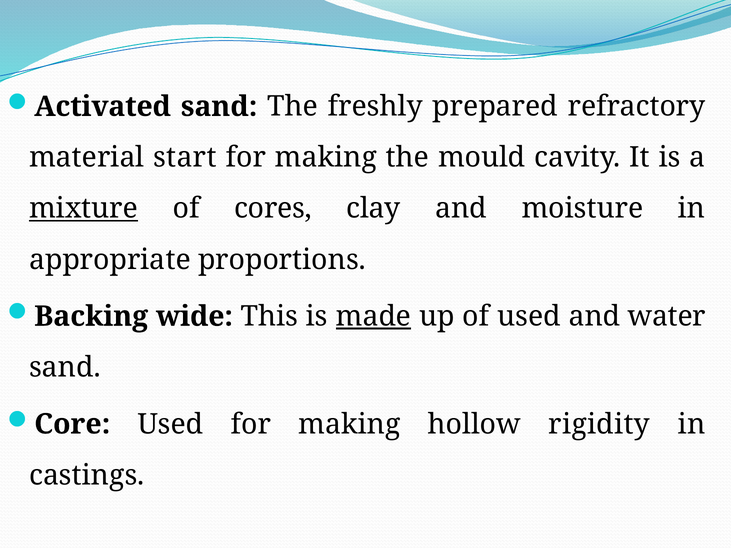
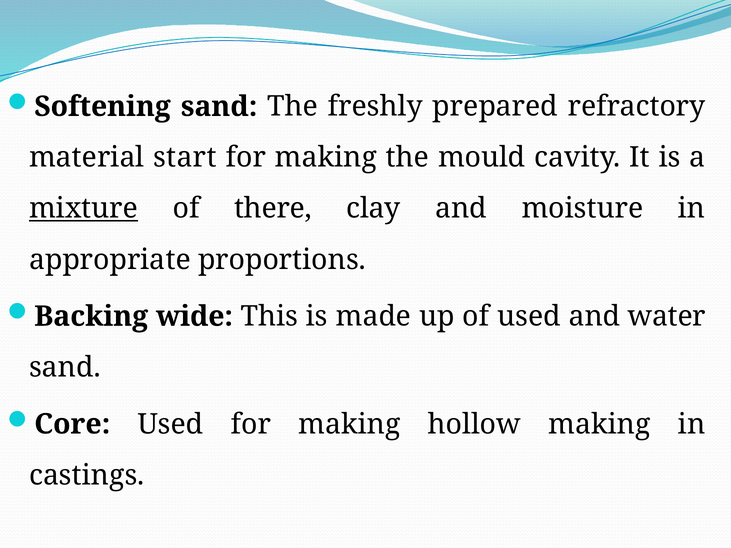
Activated: Activated -> Softening
cores: cores -> there
made underline: present -> none
hollow rigidity: rigidity -> making
